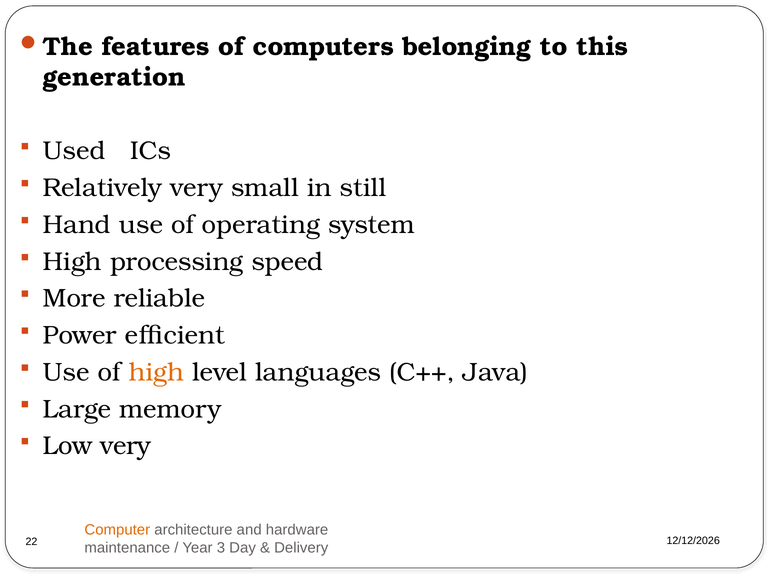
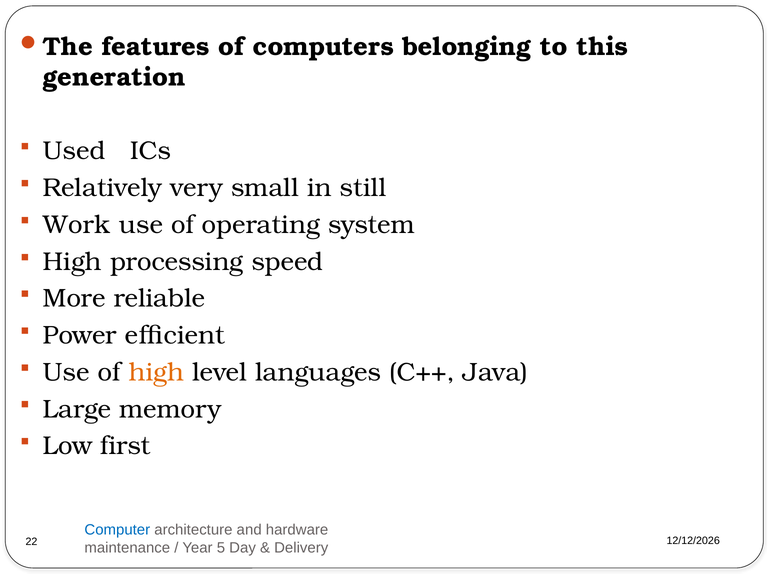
Hand: Hand -> Work
Low very: very -> first
Computer colour: orange -> blue
3: 3 -> 5
